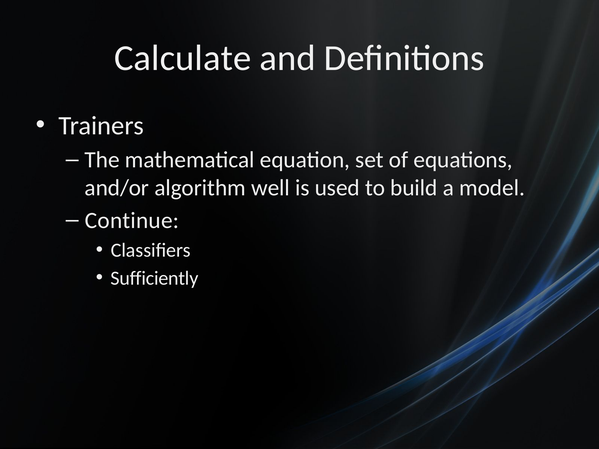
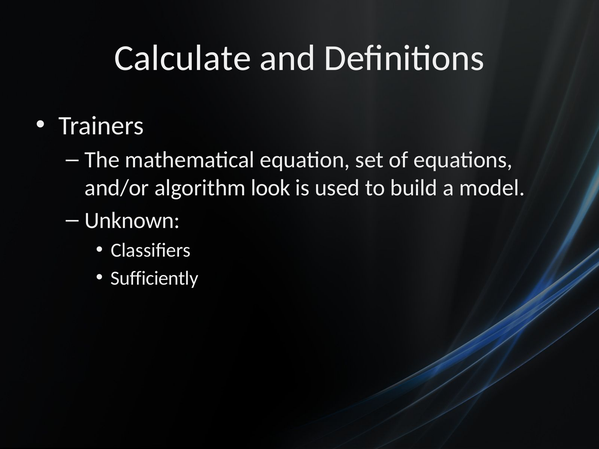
well: well -> look
Continue: Continue -> Unknown
